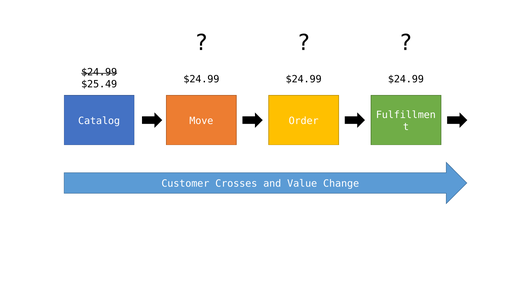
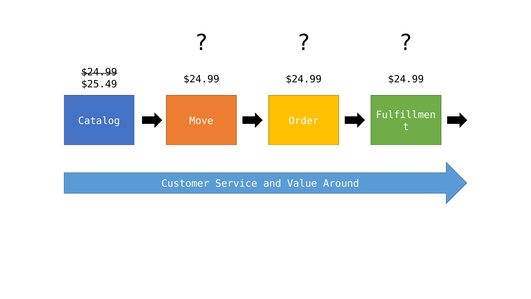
Crosses: Crosses -> Service
Change: Change -> Around
